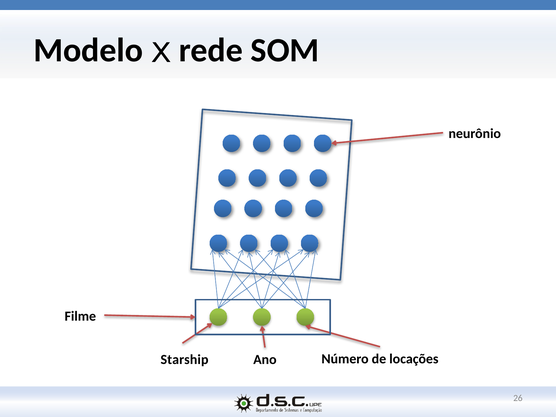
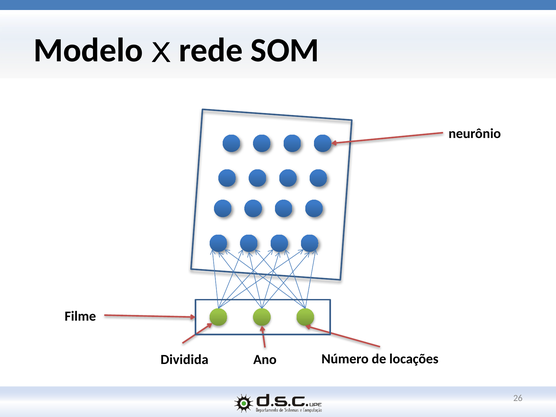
Starship: Starship -> Dividida
